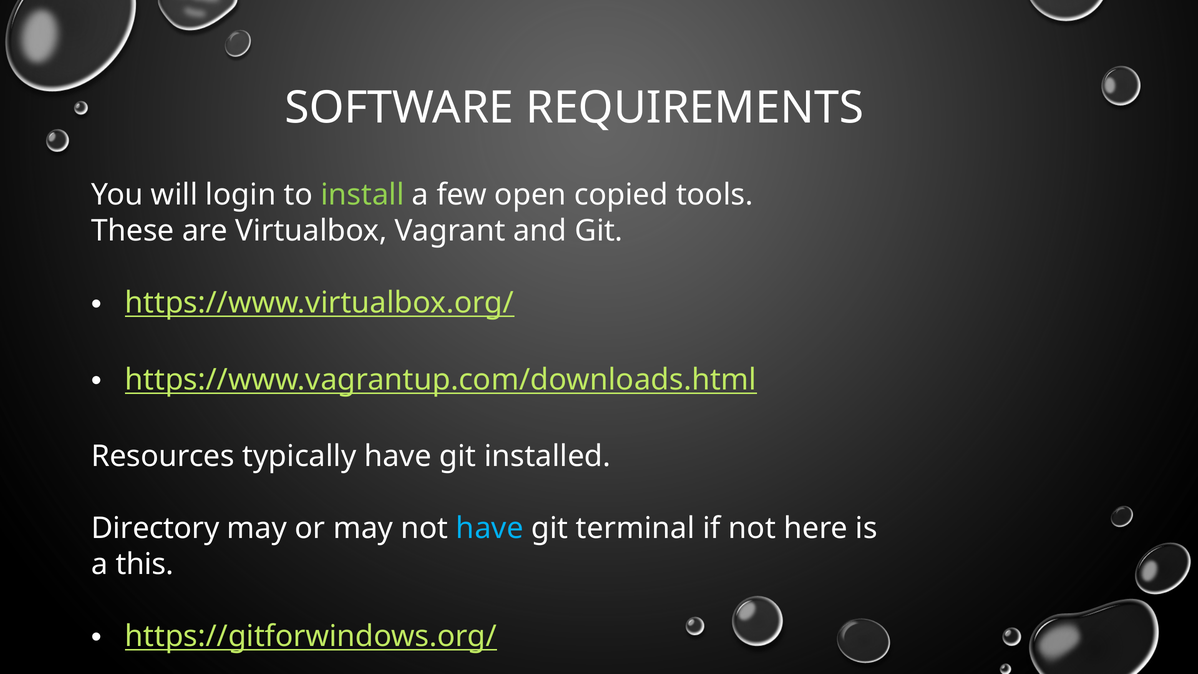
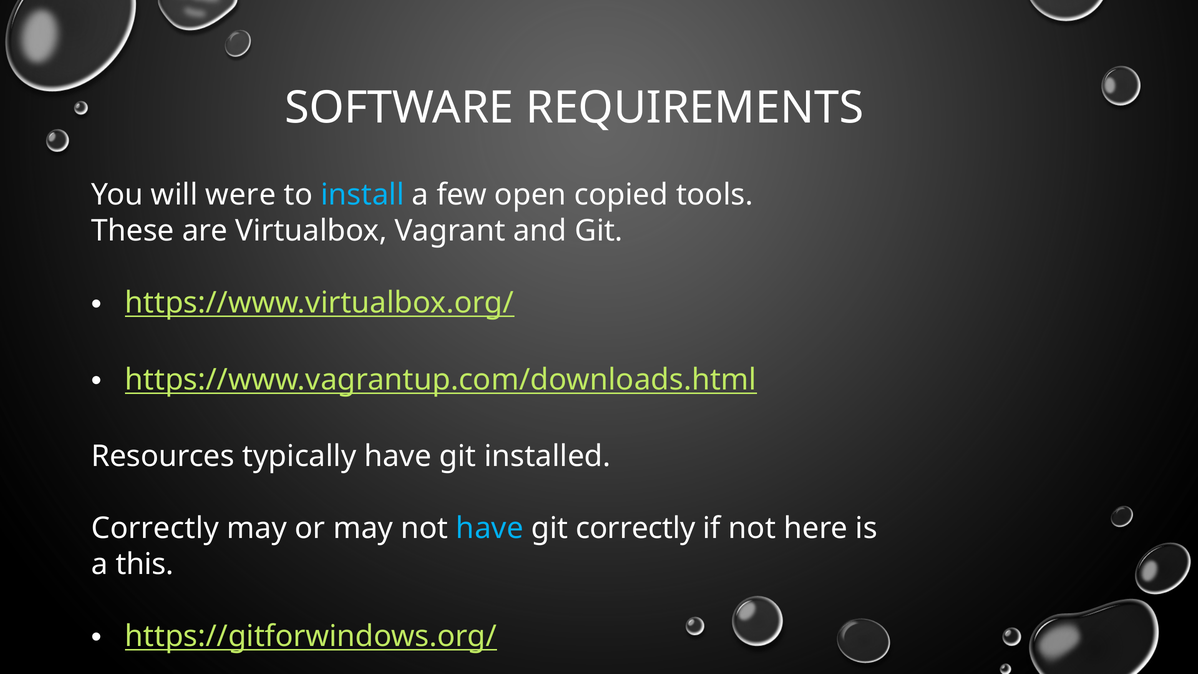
login: login -> were
install colour: light green -> light blue
Directory at (155, 528): Directory -> Correctly
git terminal: terminal -> correctly
